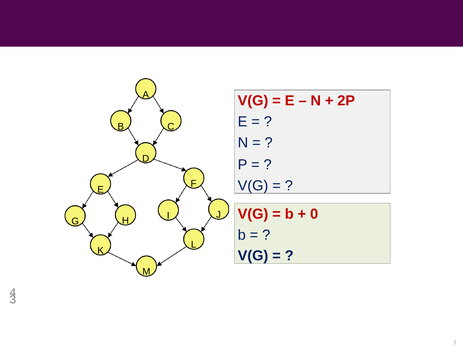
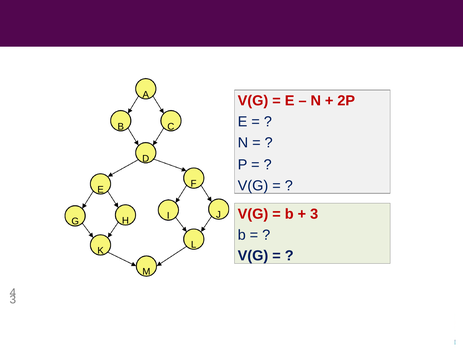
0 at (314, 214): 0 -> 3
